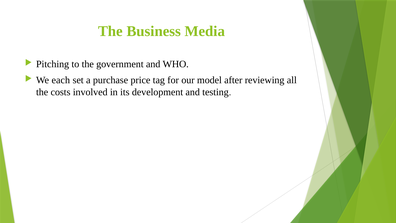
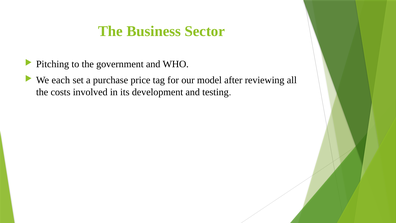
Media: Media -> Sector
